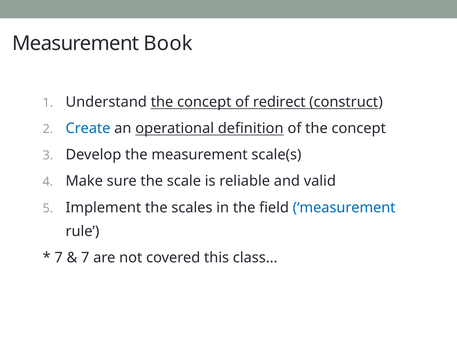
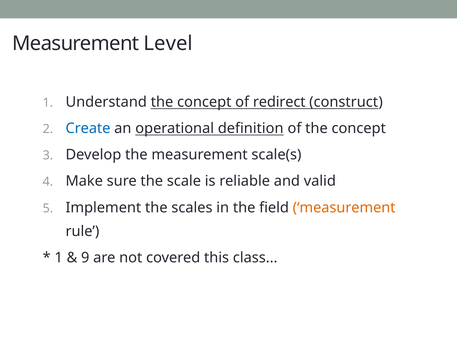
Book: Book -> Level
measurement at (344, 207) colour: blue -> orange
7 at (59, 257): 7 -> 1
7 at (85, 257): 7 -> 9
